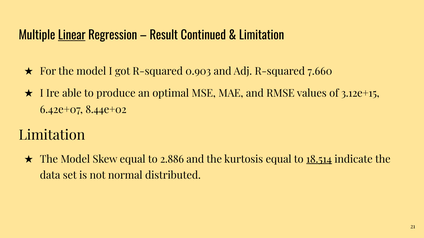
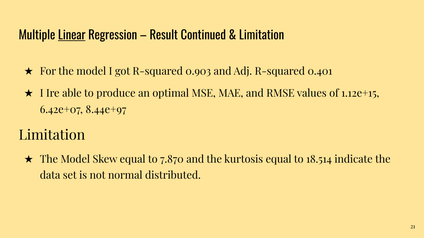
7.660: 7.660 -> 0.401
3.12e+15: 3.12e+15 -> 1.12e+15
8.44e+02: 8.44e+02 -> 8.44e+97
2.886: 2.886 -> 7.870
18.514 underline: present -> none
